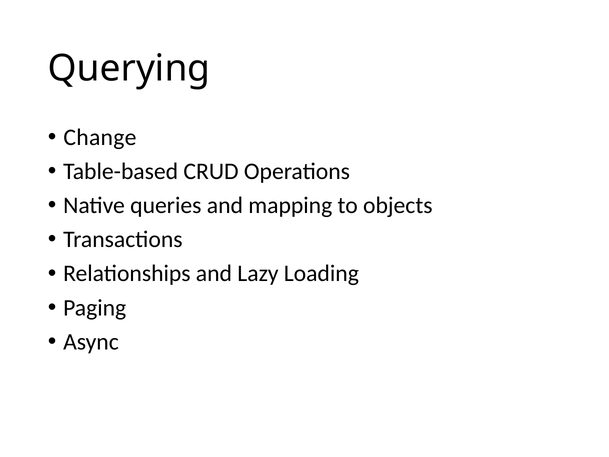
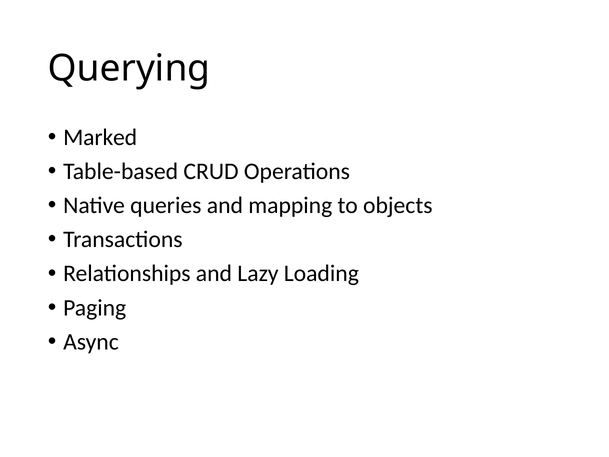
Change: Change -> Marked
